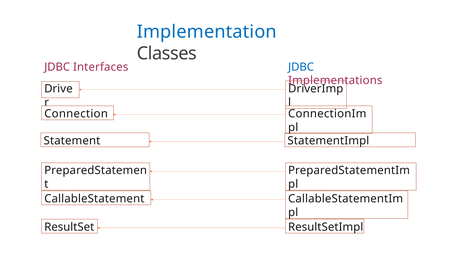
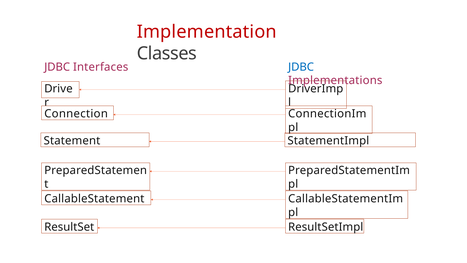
Implementation colour: blue -> red
